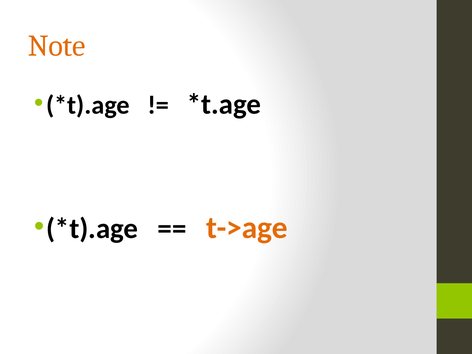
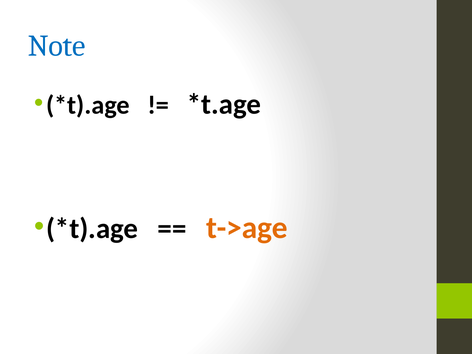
Note colour: orange -> blue
